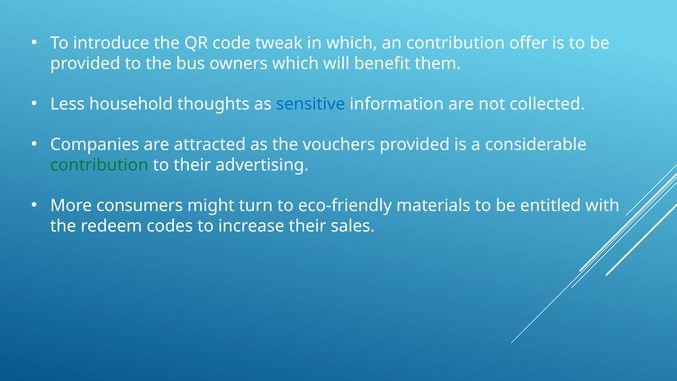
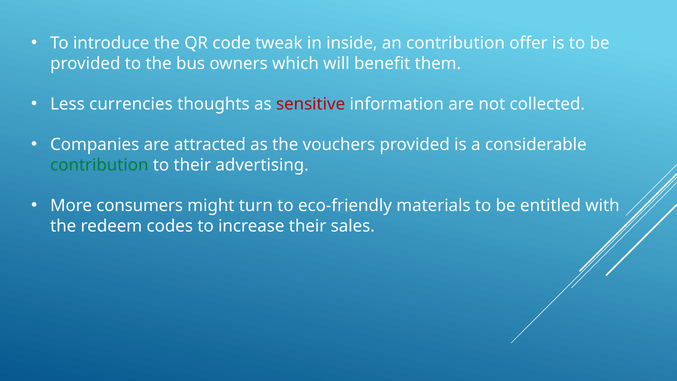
in which: which -> inside
household: household -> currencies
sensitive colour: blue -> red
